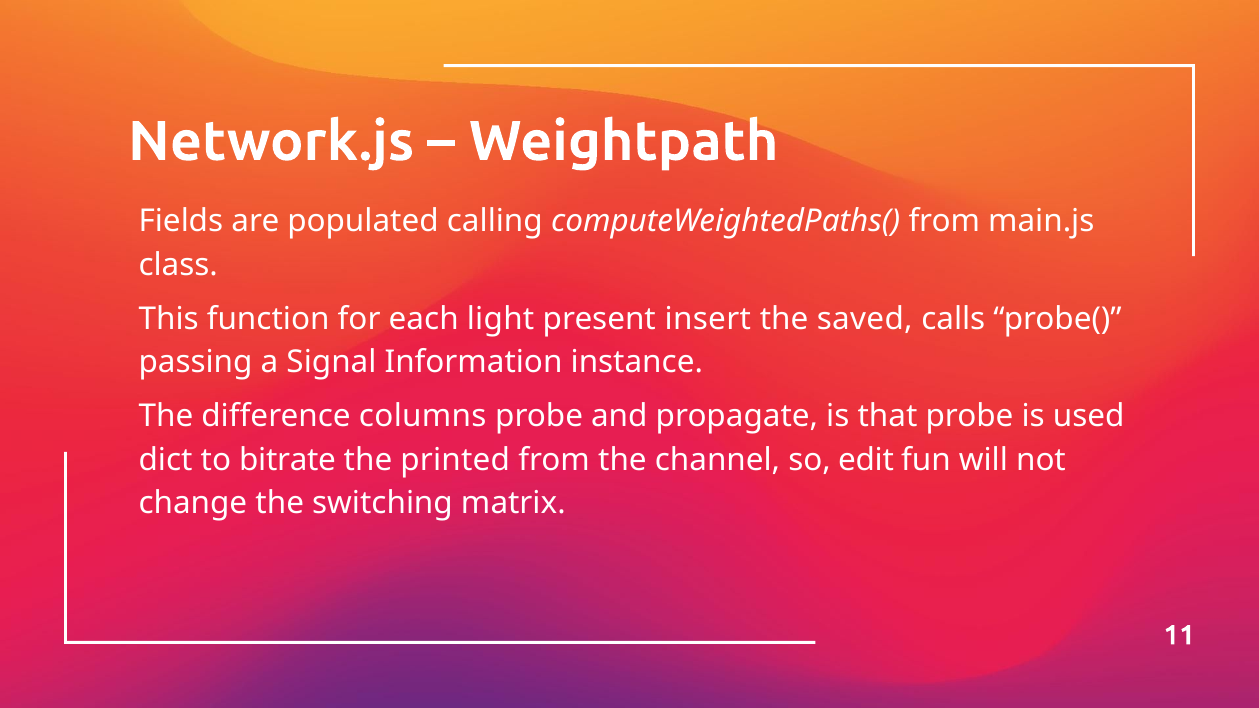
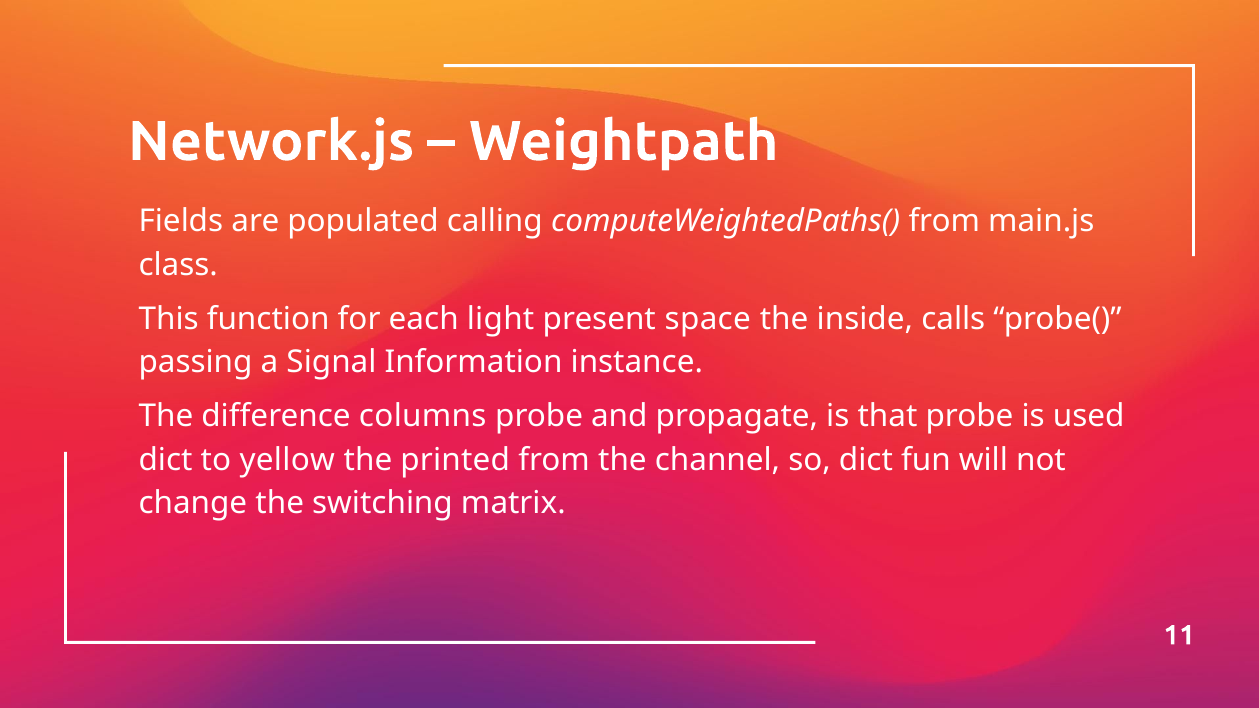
insert: insert -> space
saved: saved -> inside
bitrate: bitrate -> yellow
so edit: edit -> dict
